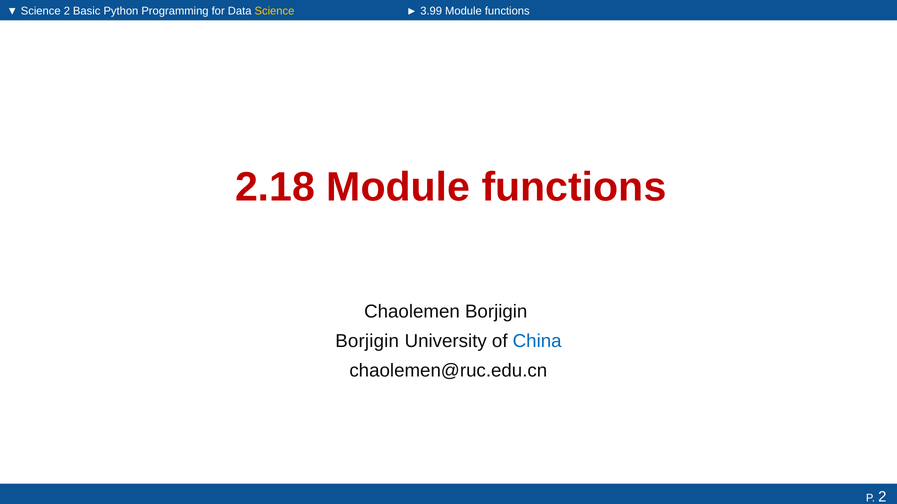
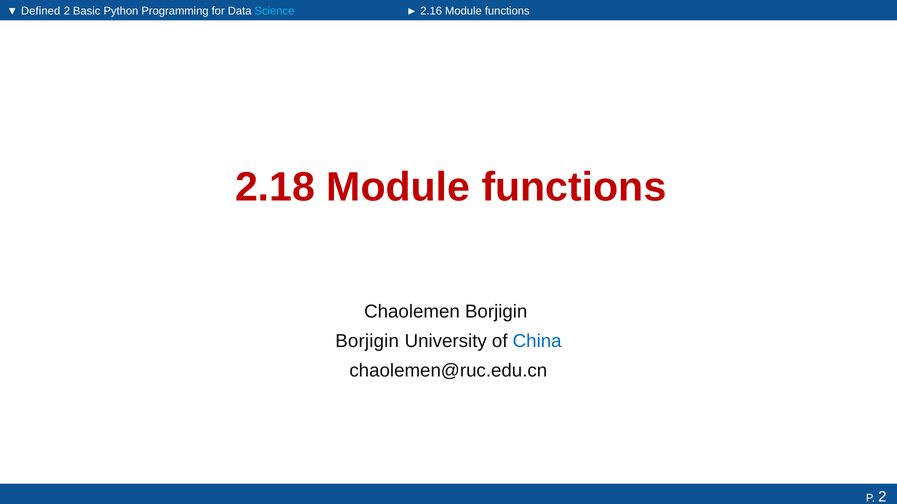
Science at (41, 11): Science -> Defined
Science at (274, 11) colour: yellow -> light blue
3.99: 3.99 -> 2.16
